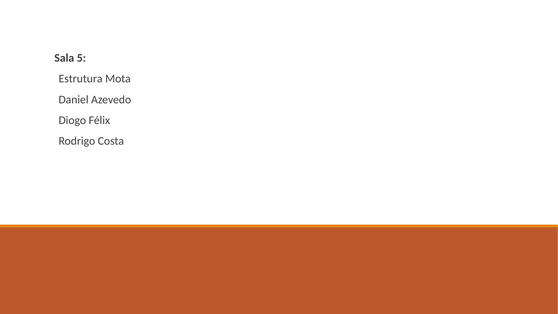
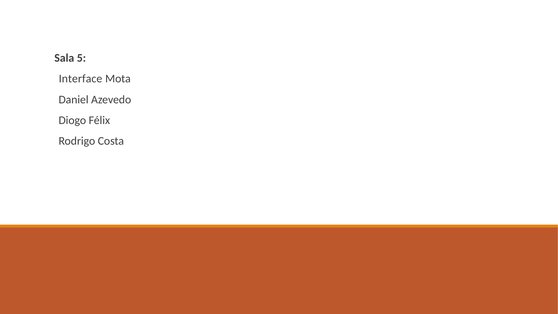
Estrutura: Estrutura -> Interface
